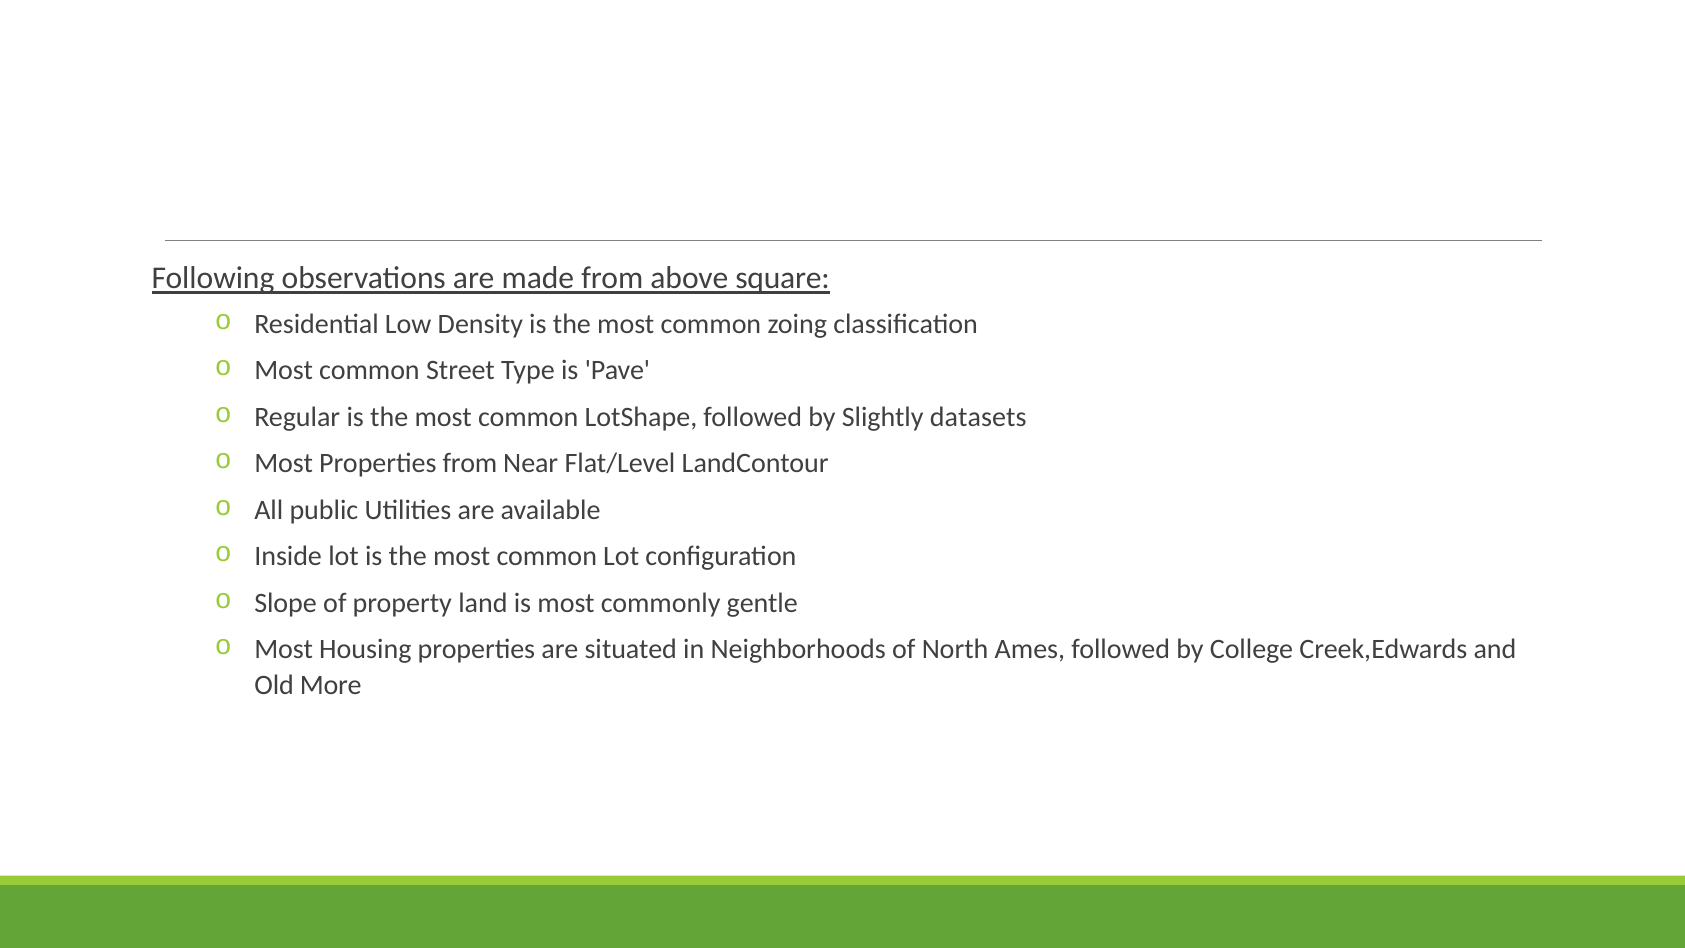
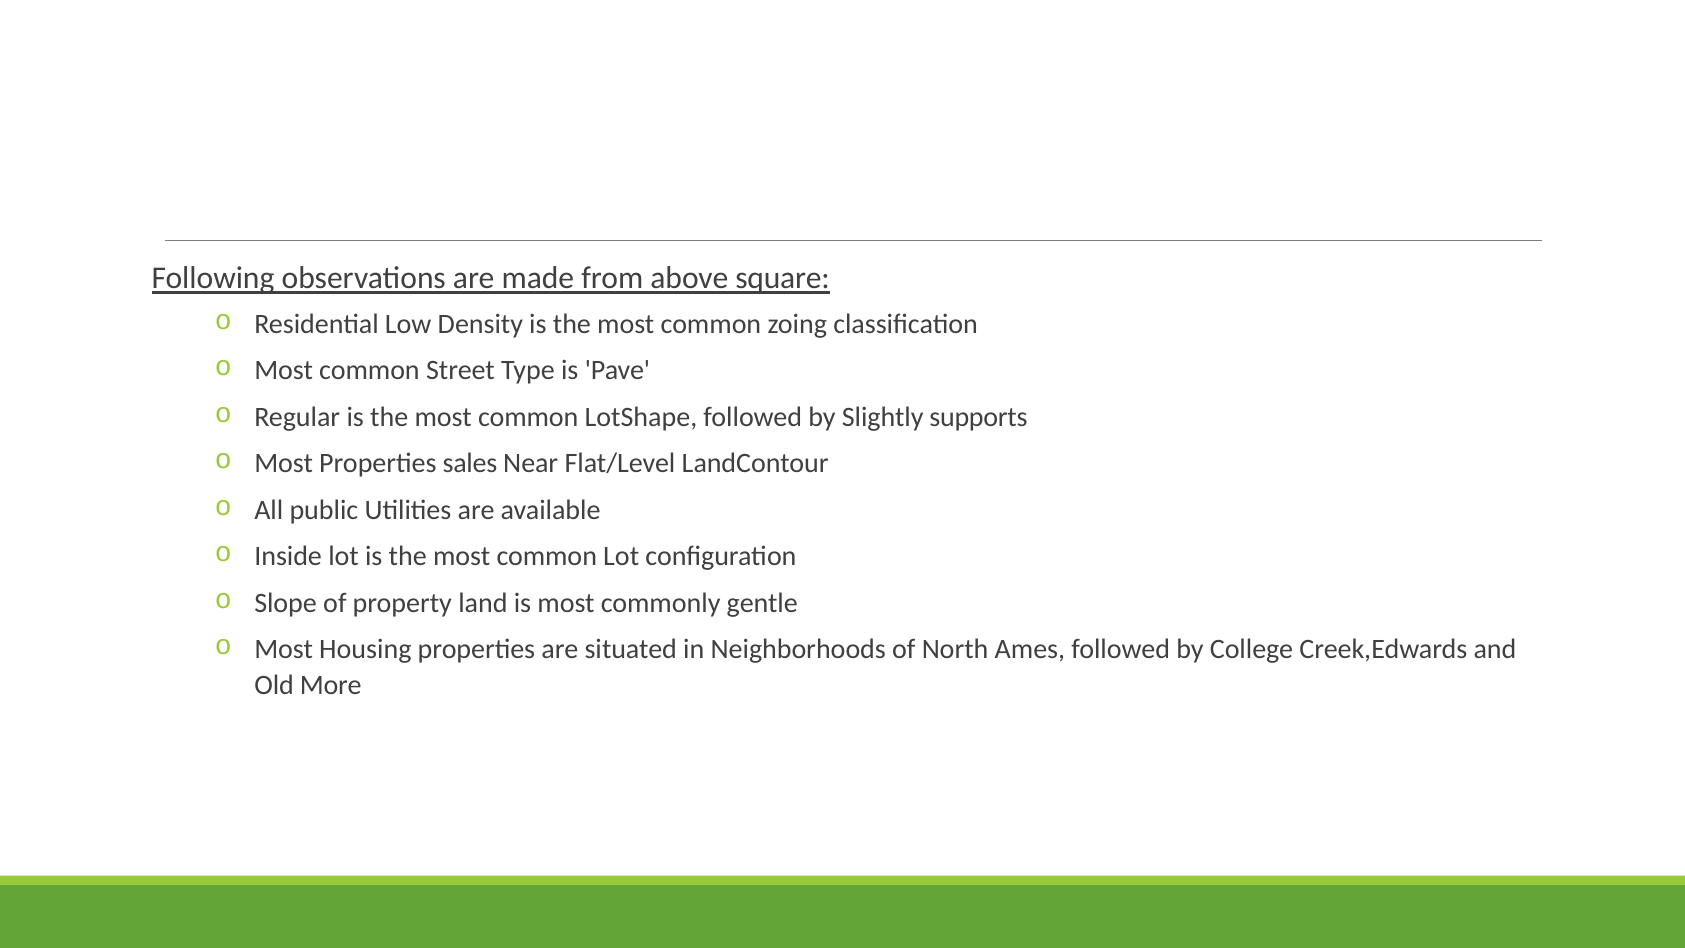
datasets: datasets -> supports
Properties from: from -> sales
